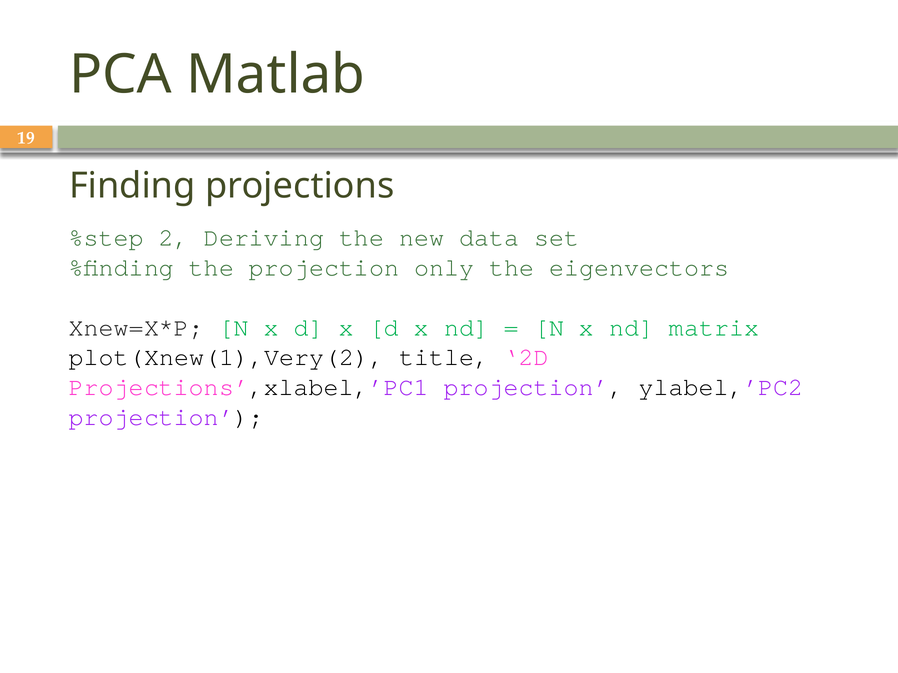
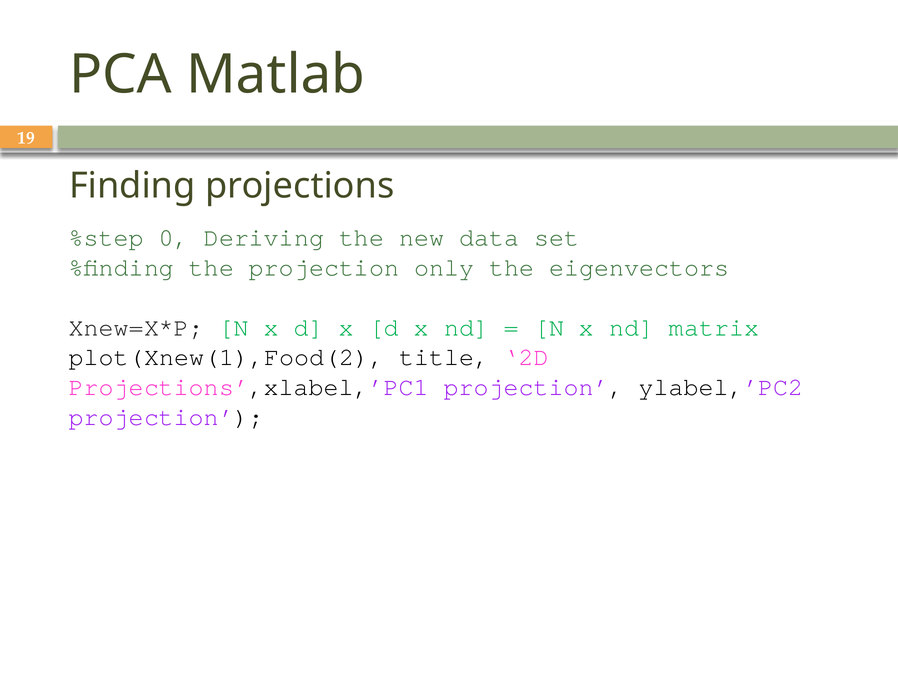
2: 2 -> 0
plot(Xnew(1),Very(2: plot(Xnew(1),Very(2 -> plot(Xnew(1),Food(2
